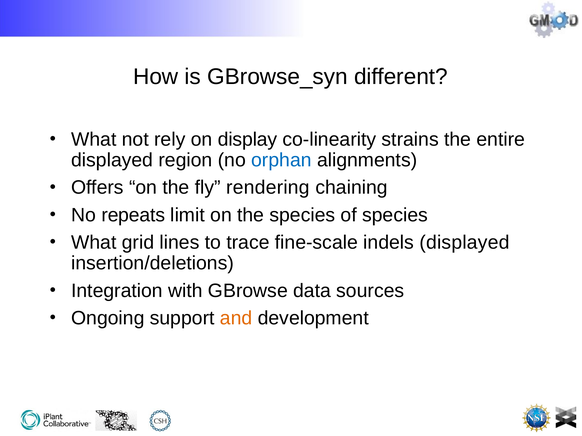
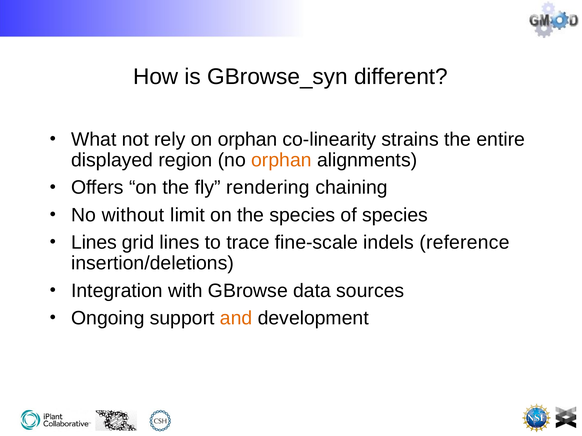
on display: display -> orphan
orphan at (281, 160) colour: blue -> orange
repeats: repeats -> without
What at (94, 243): What -> Lines
indels displayed: displayed -> reference
